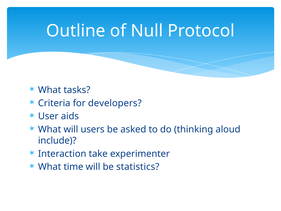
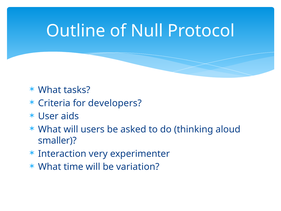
include: include -> smaller
take: take -> very
statistics: statistics -> variation
